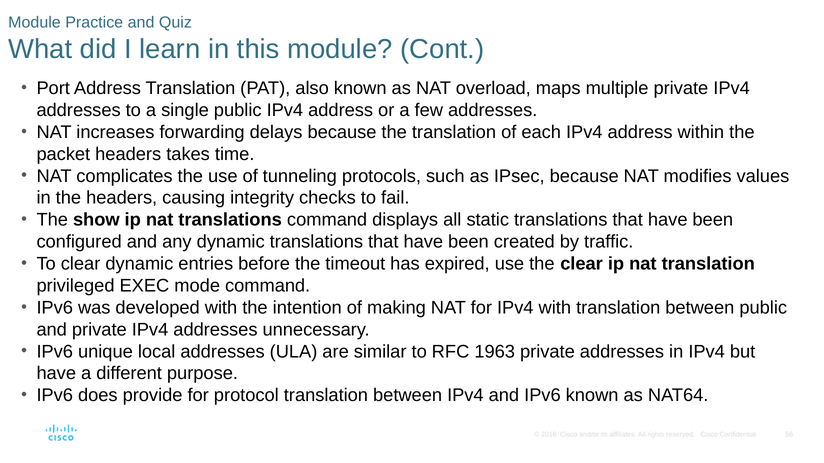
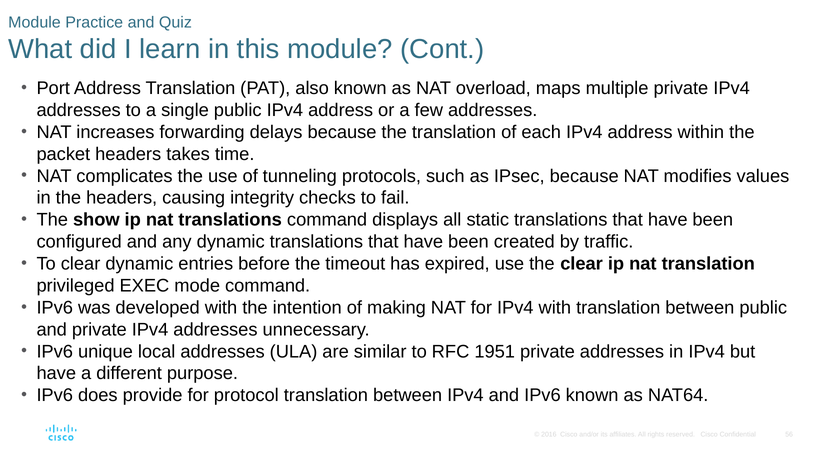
1963: 1963 -> 1951
